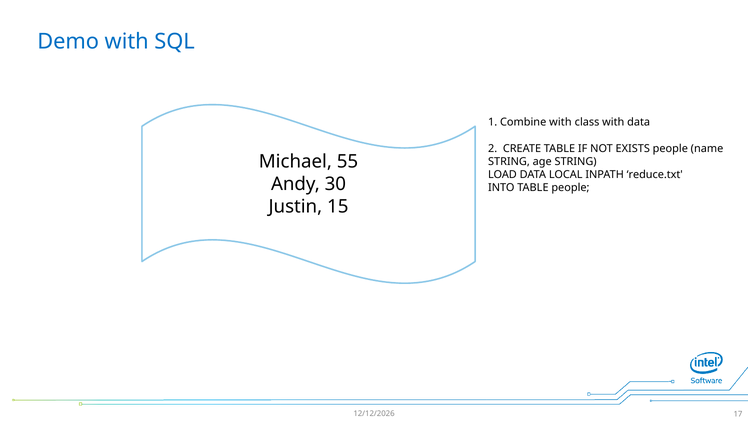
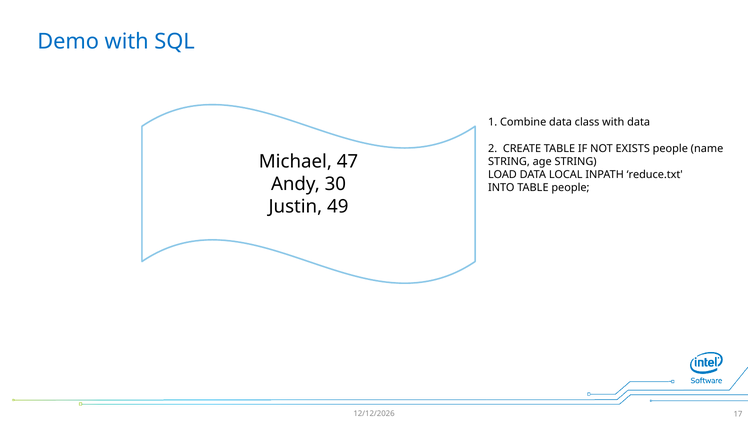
Combine with: with -> data
55: 55 -> 47
15: 15 -> 49
